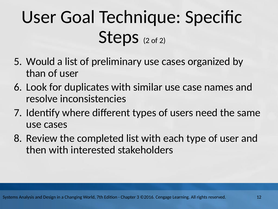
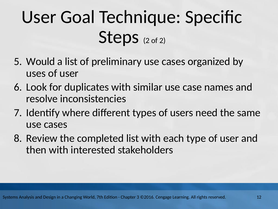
than: than -> uses
